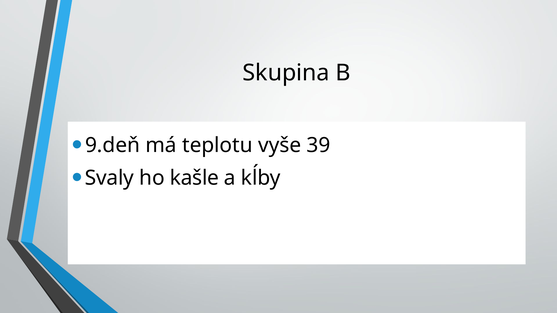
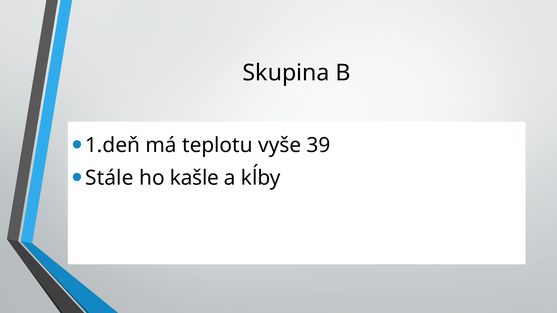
9.deň: 9.deň -> 1.deň
Svaly: Svaly -> Stále
